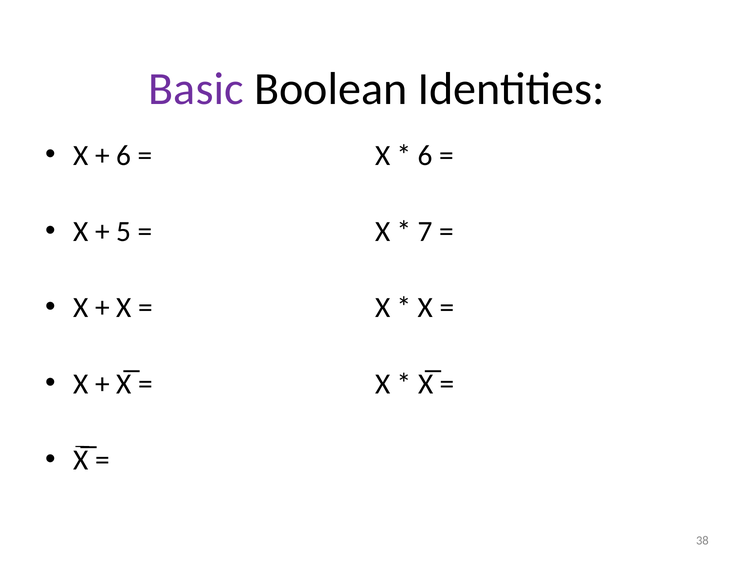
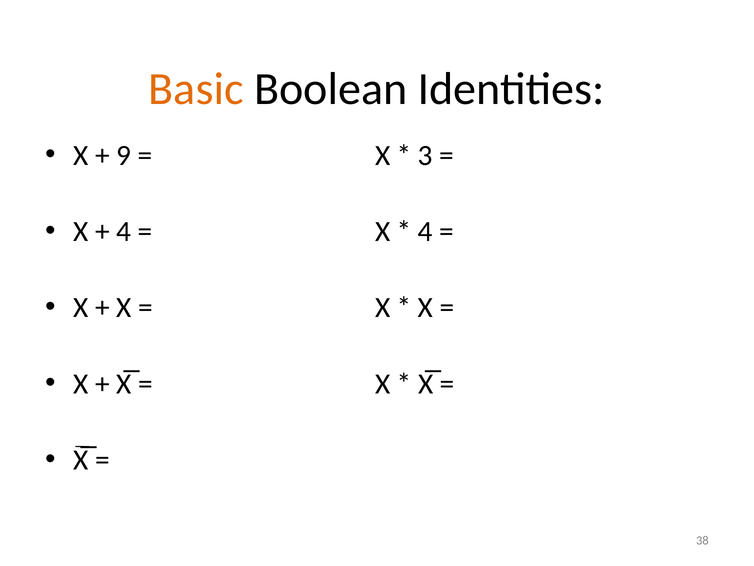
Basic colour: purple -> orange
6 at (124, 155): 6 -> 9
6 at (425, 155): 6 -> 3
5 at (124, 231): 5 -> 4
7 at (425, 231): 7 -> 4
